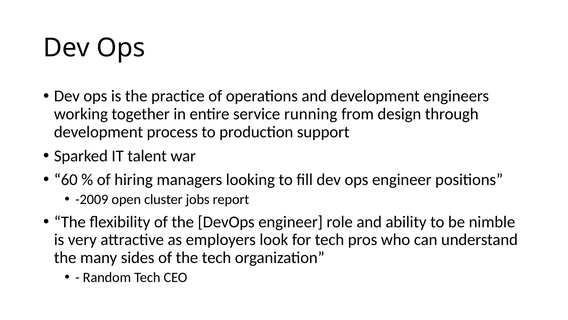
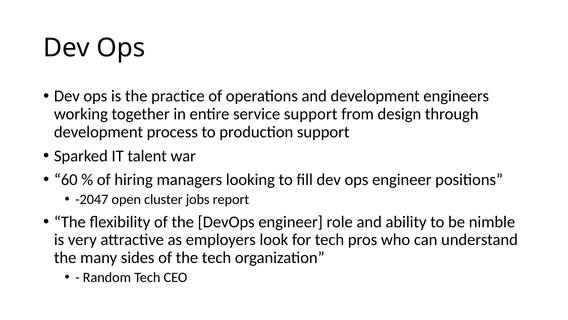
service running: running -> support
-2009: -2009 -> -2047
